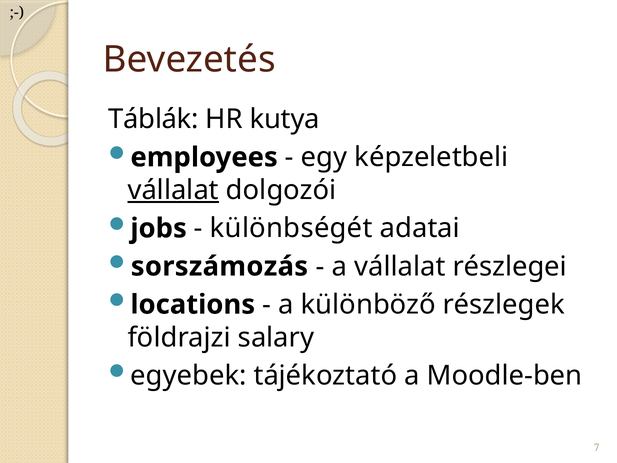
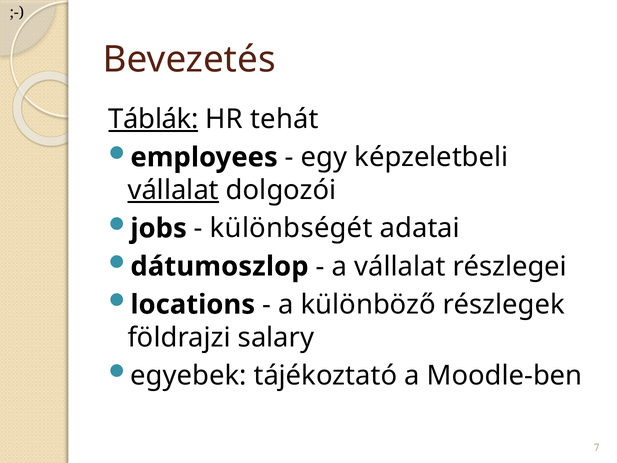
Táblák underline: none -> present
kutya: kutya -> tehát
sorszámozás: sorszámozás -> dátumoszlop
